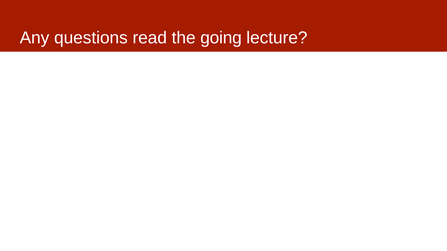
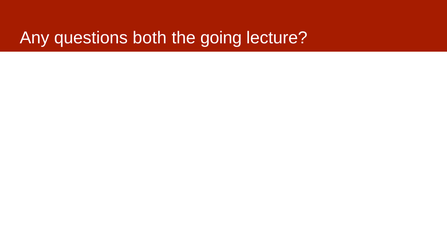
read: read -> both
